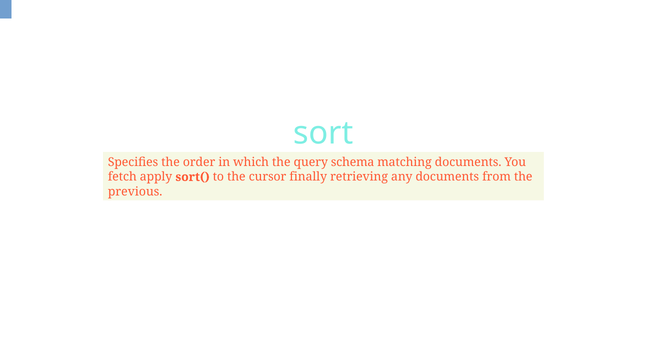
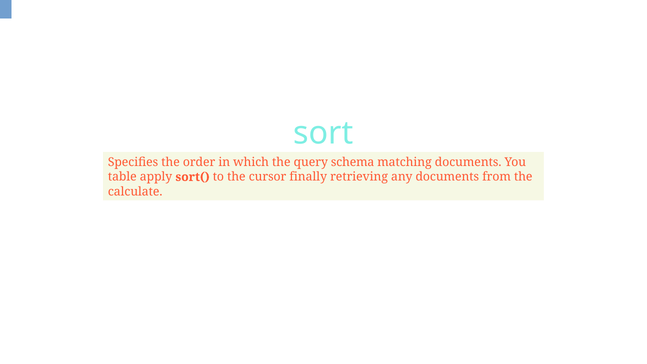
fetch: fetch -> table
previous: previous -> calculate
